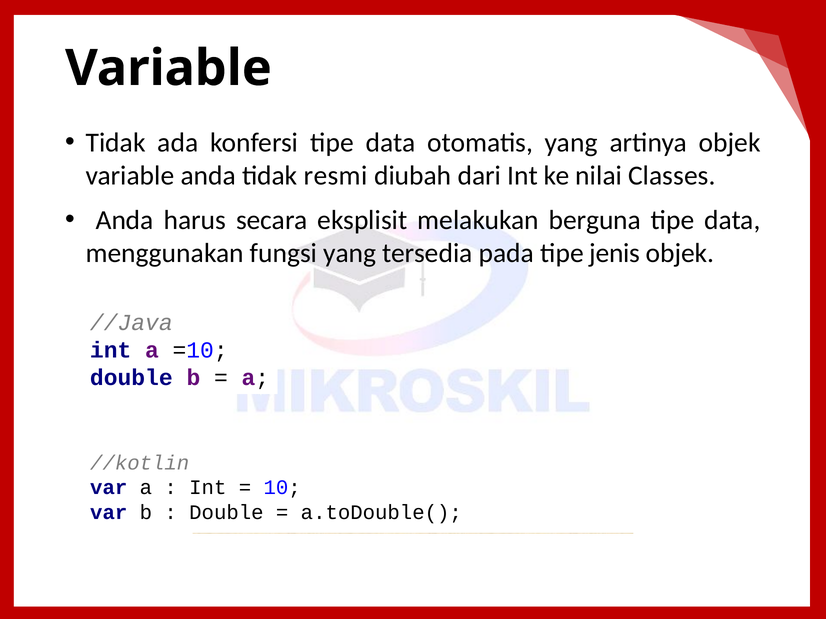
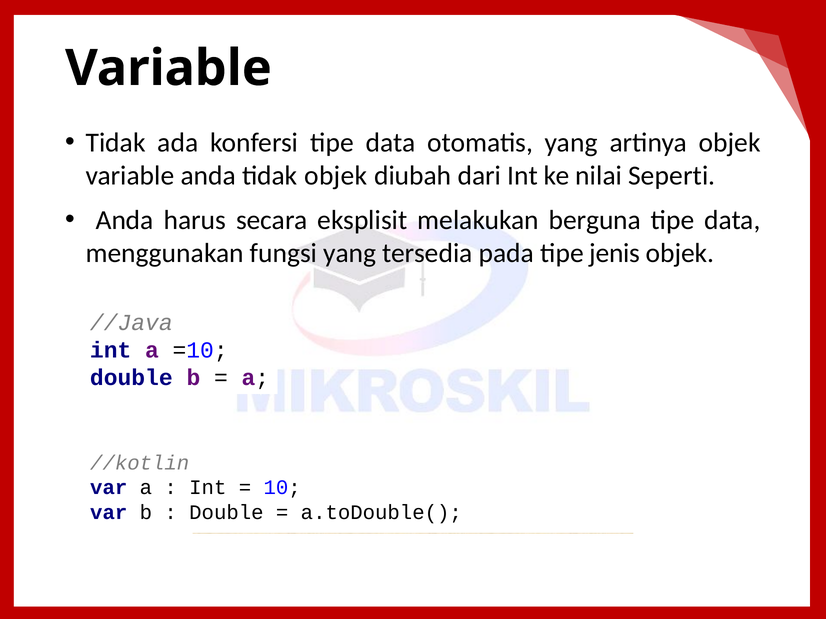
tidak resmi: resmi -> objek
Classes: Classes -> Seperti
